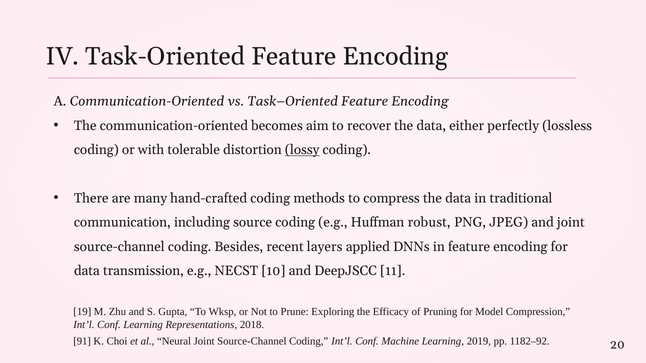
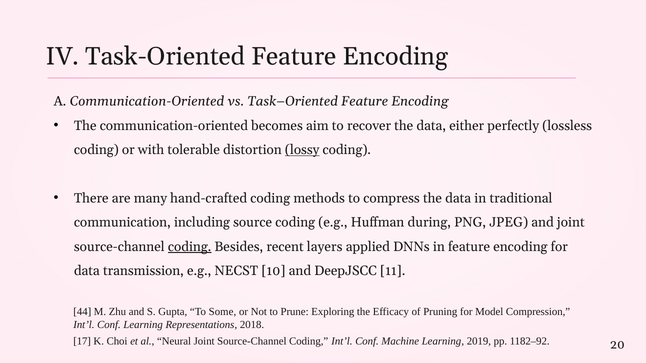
robust: robust -> during
coding at (190, 247) underline: none -> present
19: 19 -> 44
Wksp: Wksp -> Some
91: 91 -> 17
